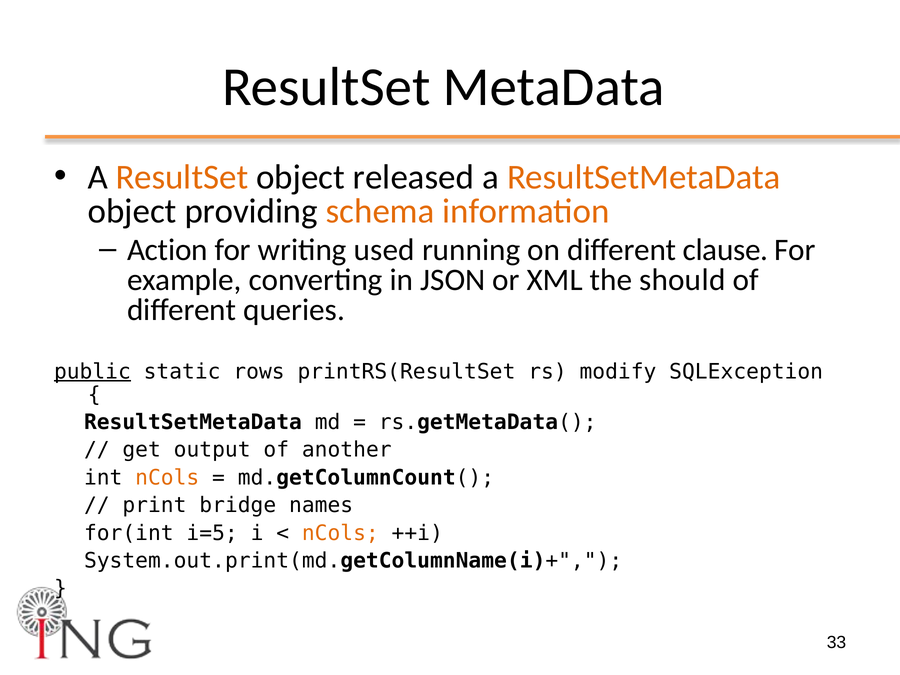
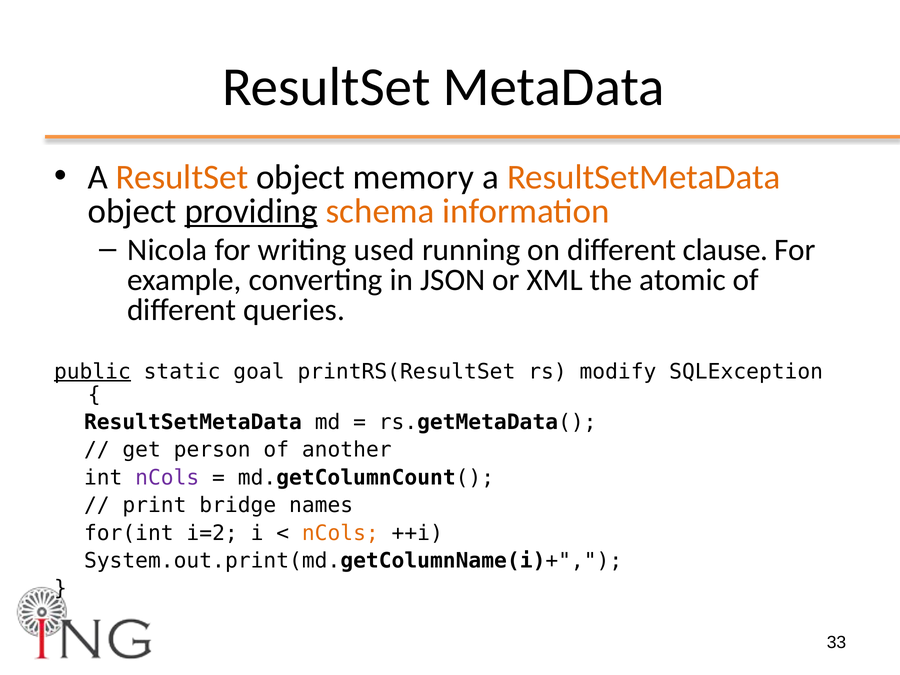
released: released -> memory
providing underline: none -> present
Action: Action -> Nicola
should: should -> atomic
rows: rows -> goal
output: output -> person
nCols at (167, 478) colour: orange -> purple
i=5: i=5 -> i=2
